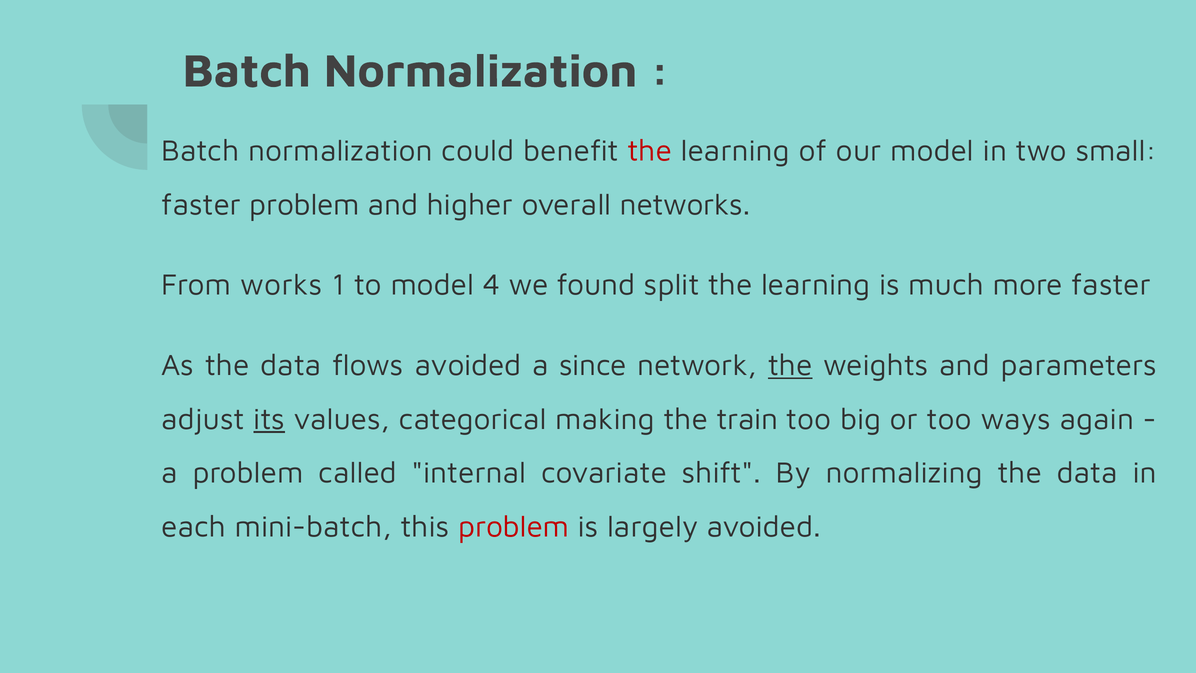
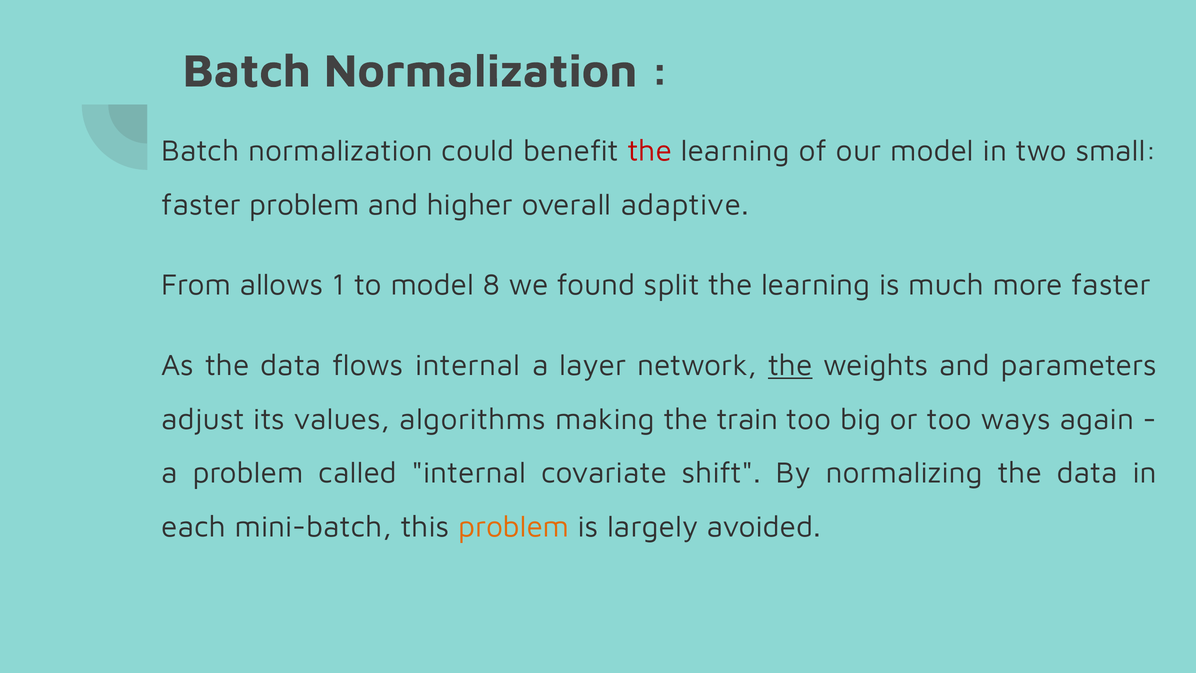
networks: networks -> adaptive
works: works -> allows
4: 4 -> 8
flows avoided: avoided -> internal
since: since -> layer
its underline: present -> none
categorical: categorical -> algorithms
problem at (514, 527) colour: red -> orange
